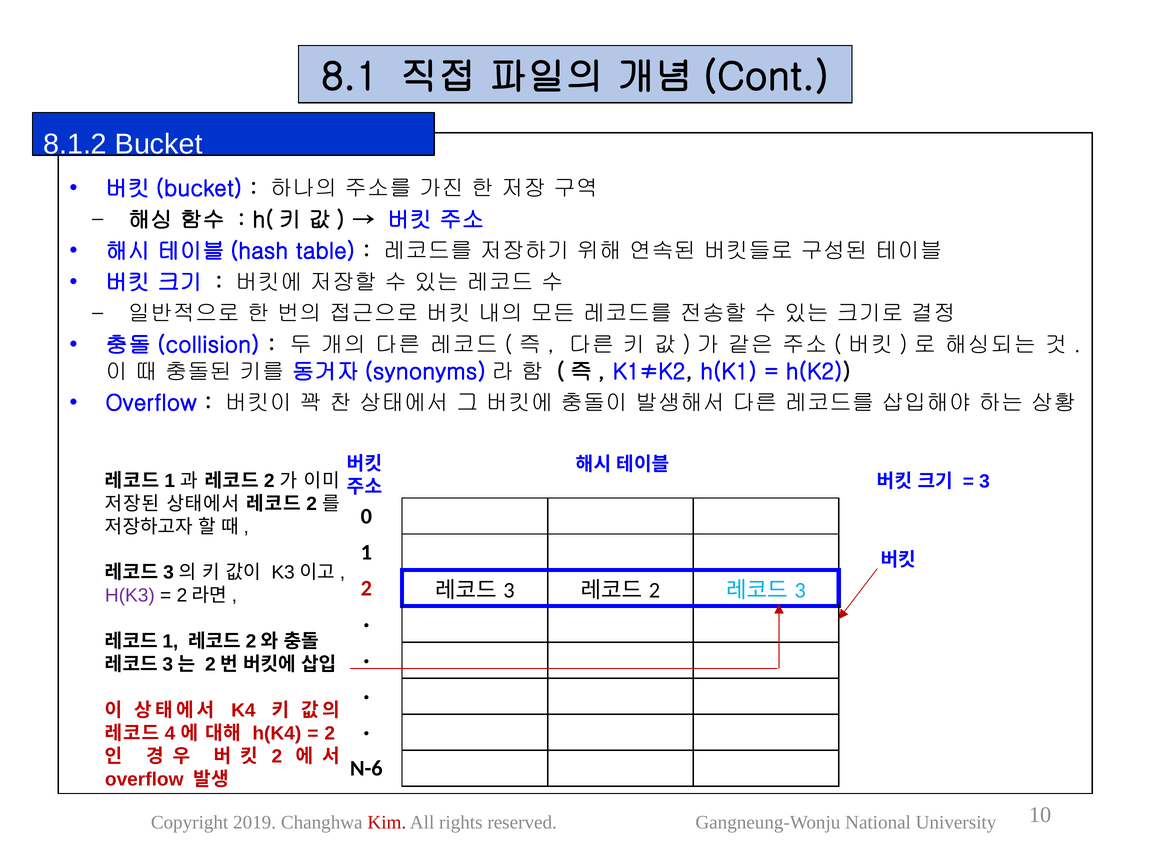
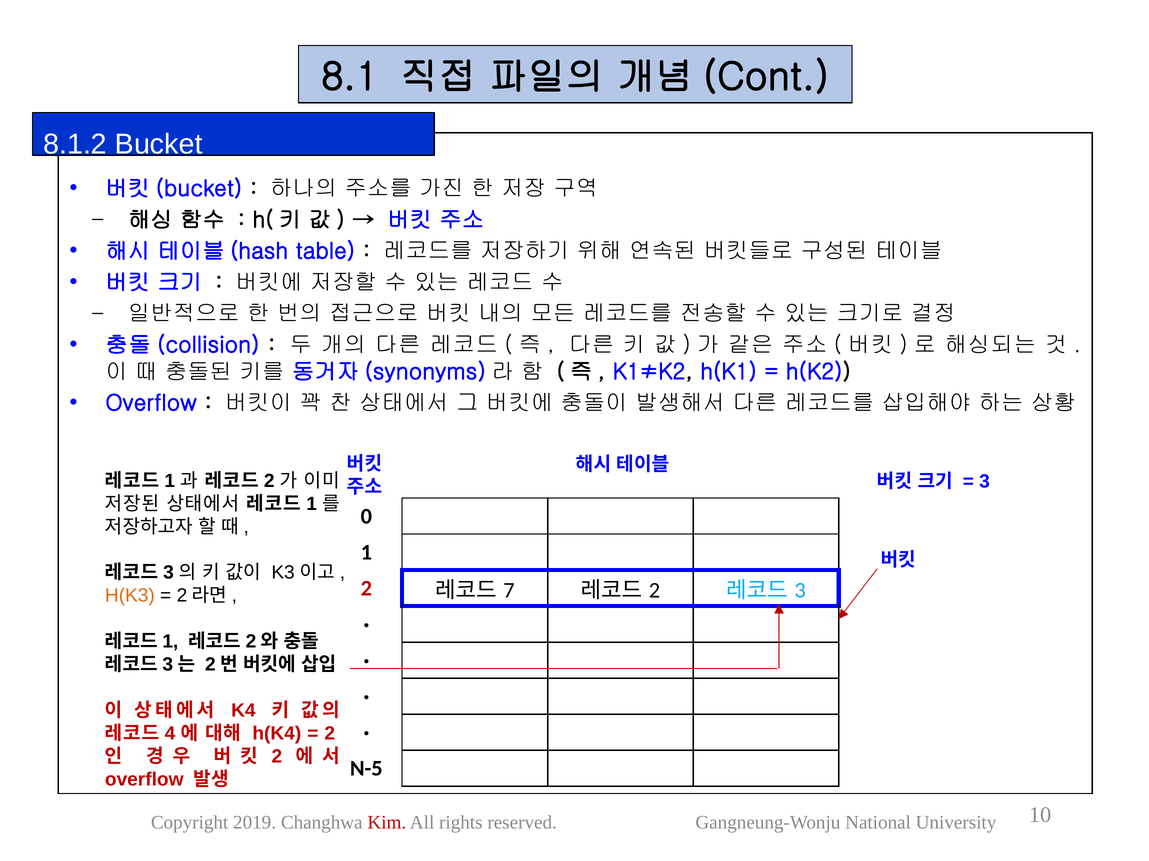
2 at (312, 504): 2 -> 1
3 at (509, 591): 3 -> 7
H(K3 colour: purple -> orange
N-6: N-6 -> N-5
